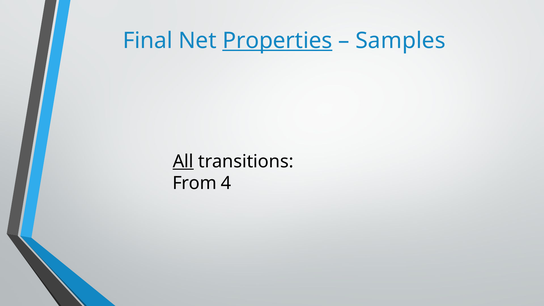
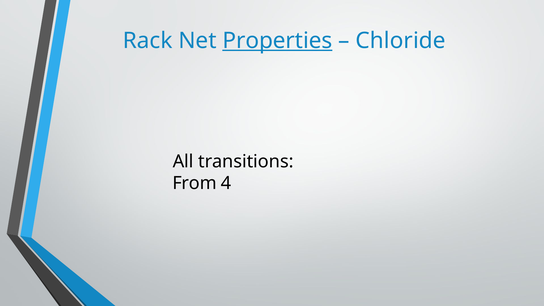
Final: Final -> Rack
Samples: Samples -> Chloride
All underline: present -> none
